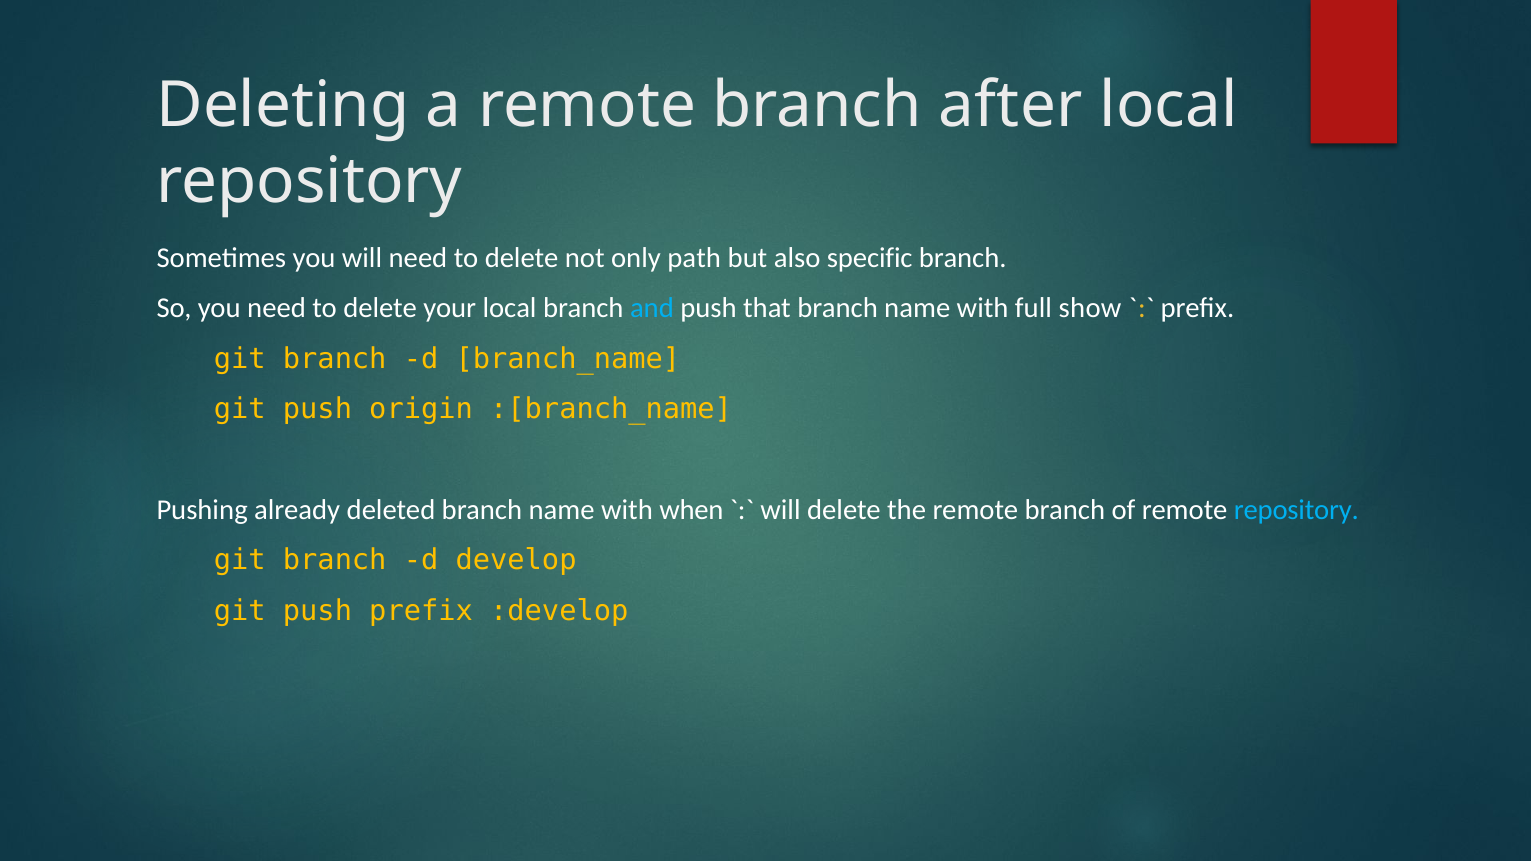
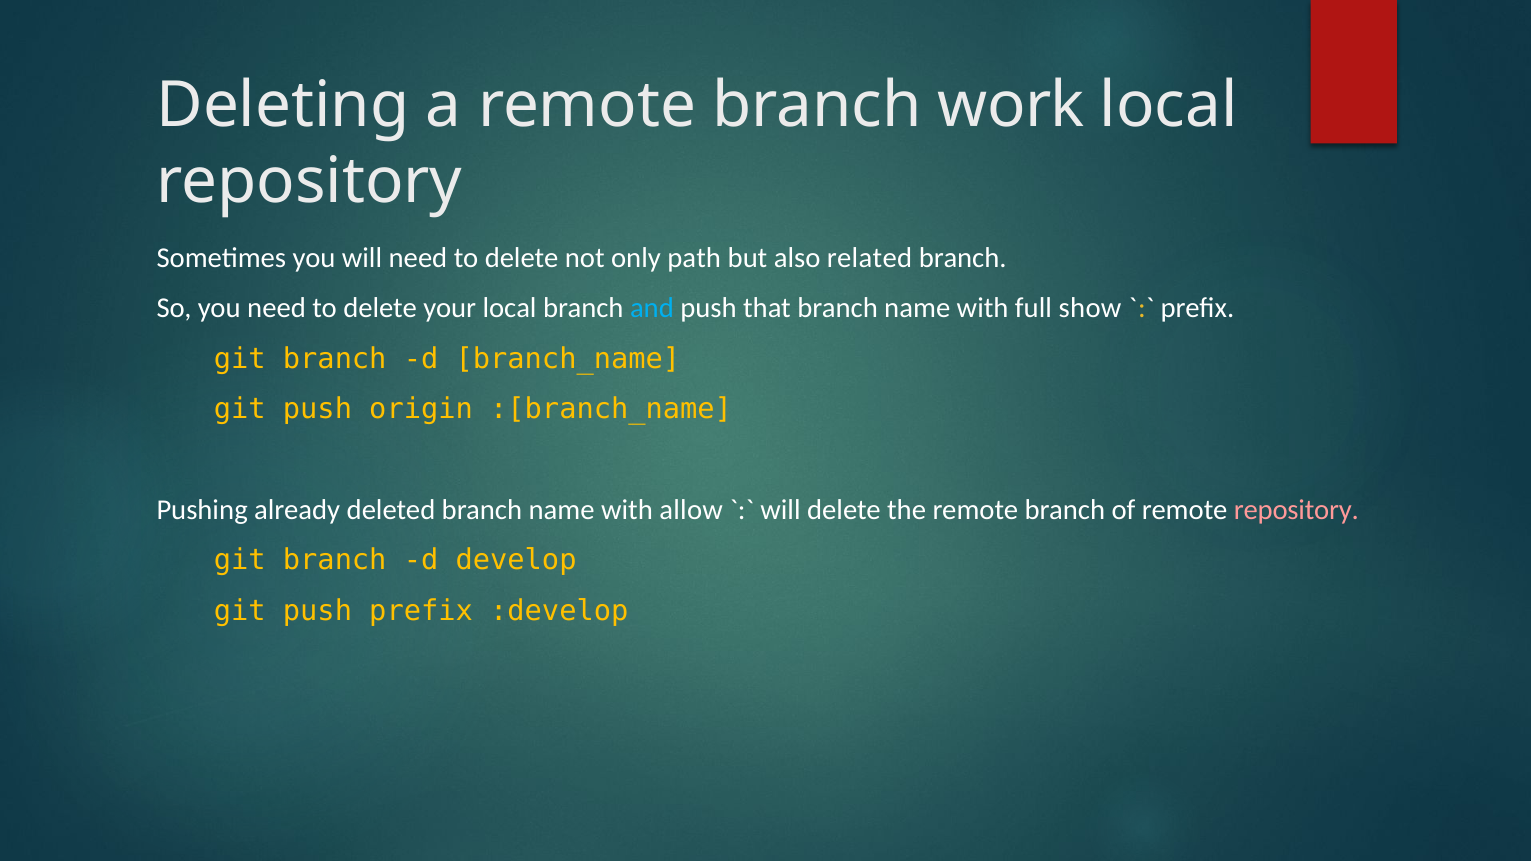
after: after -> work
specific: specific -> related
when: when -> allow
repository at (1296, 510) colour: light blue -> pink
